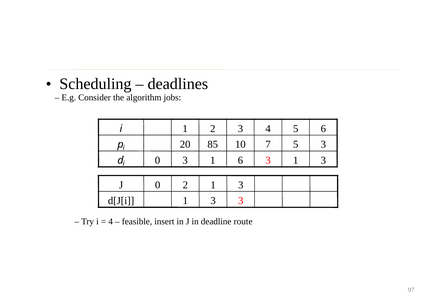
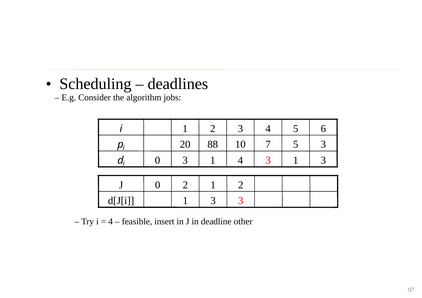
85: 85 -> 88
1 6: 6 -> 4
2 1 3: 3 -> 2
route: route -> other
